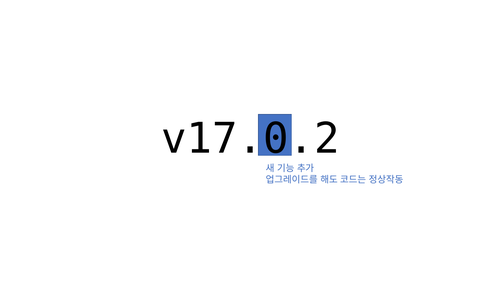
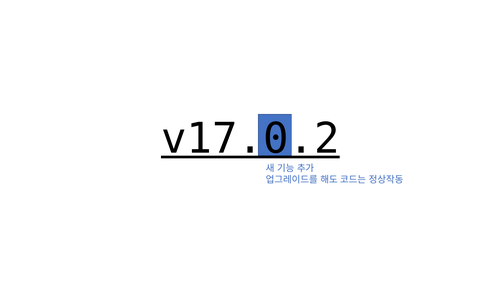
v17.0.2 underline: none -> present
